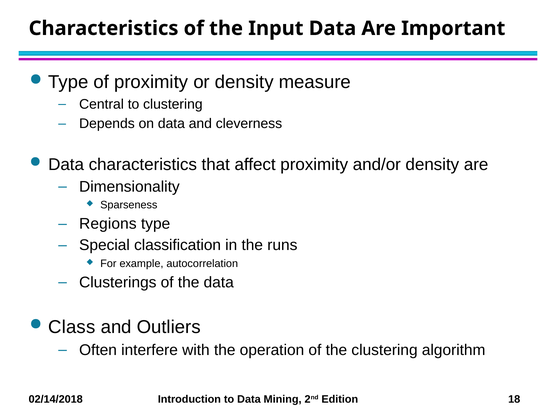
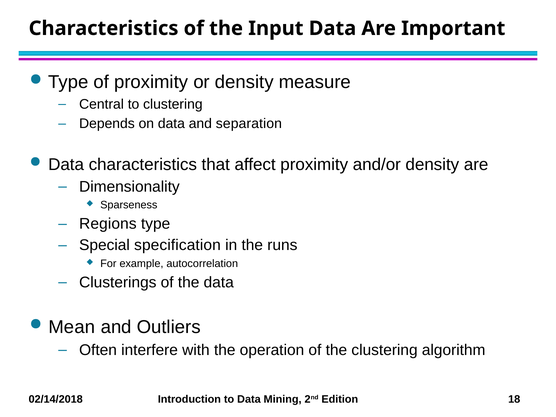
cleverness: cleverness -> separation
classification: classification -> specification
Class: Class -> Mean
